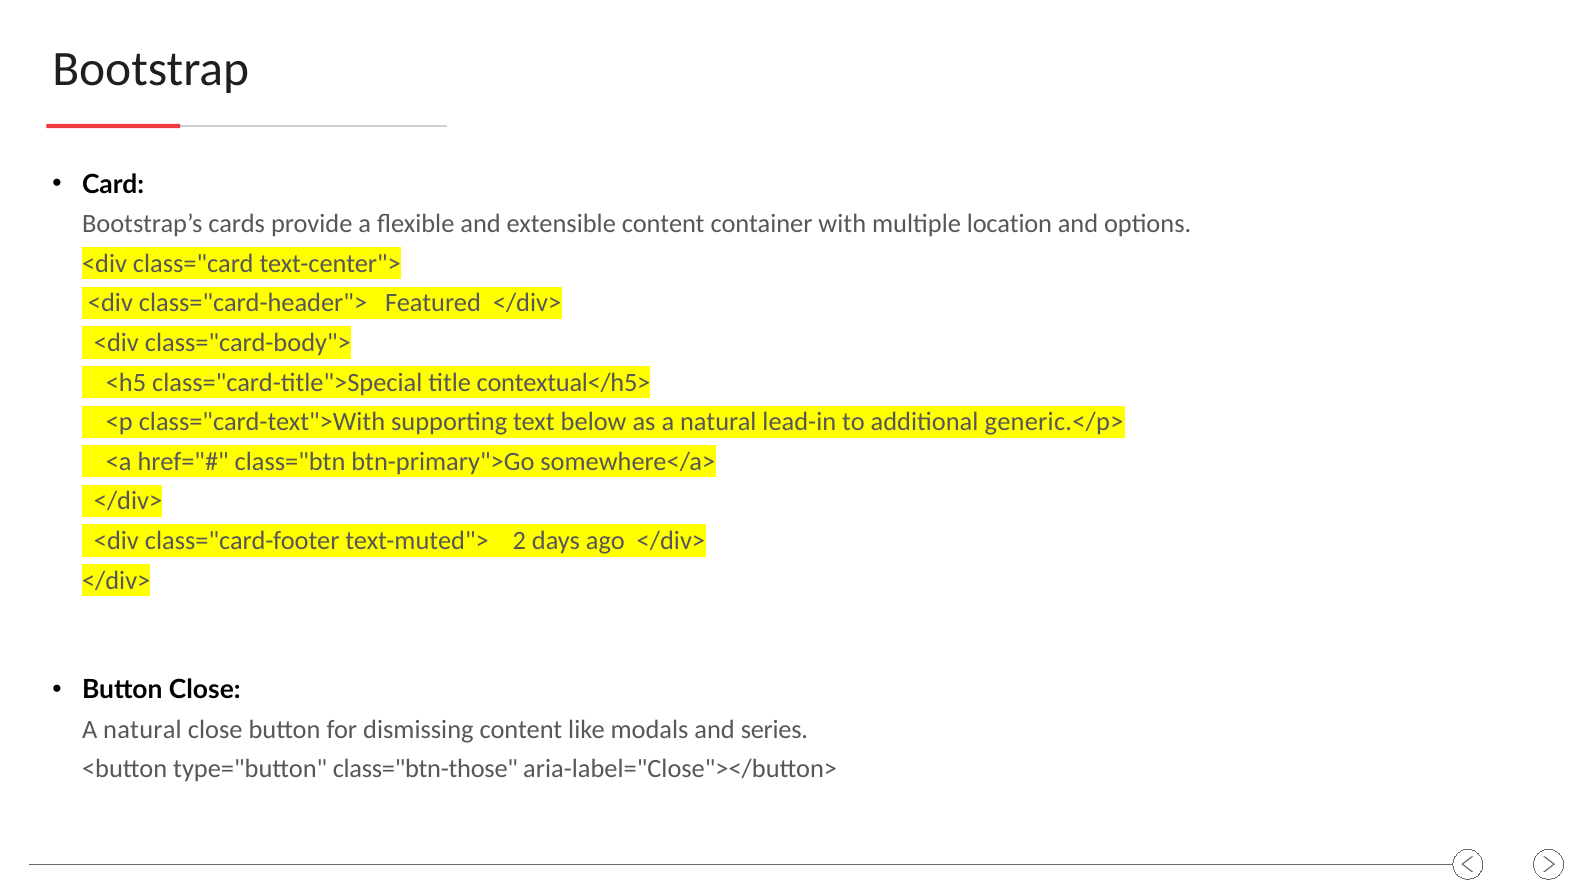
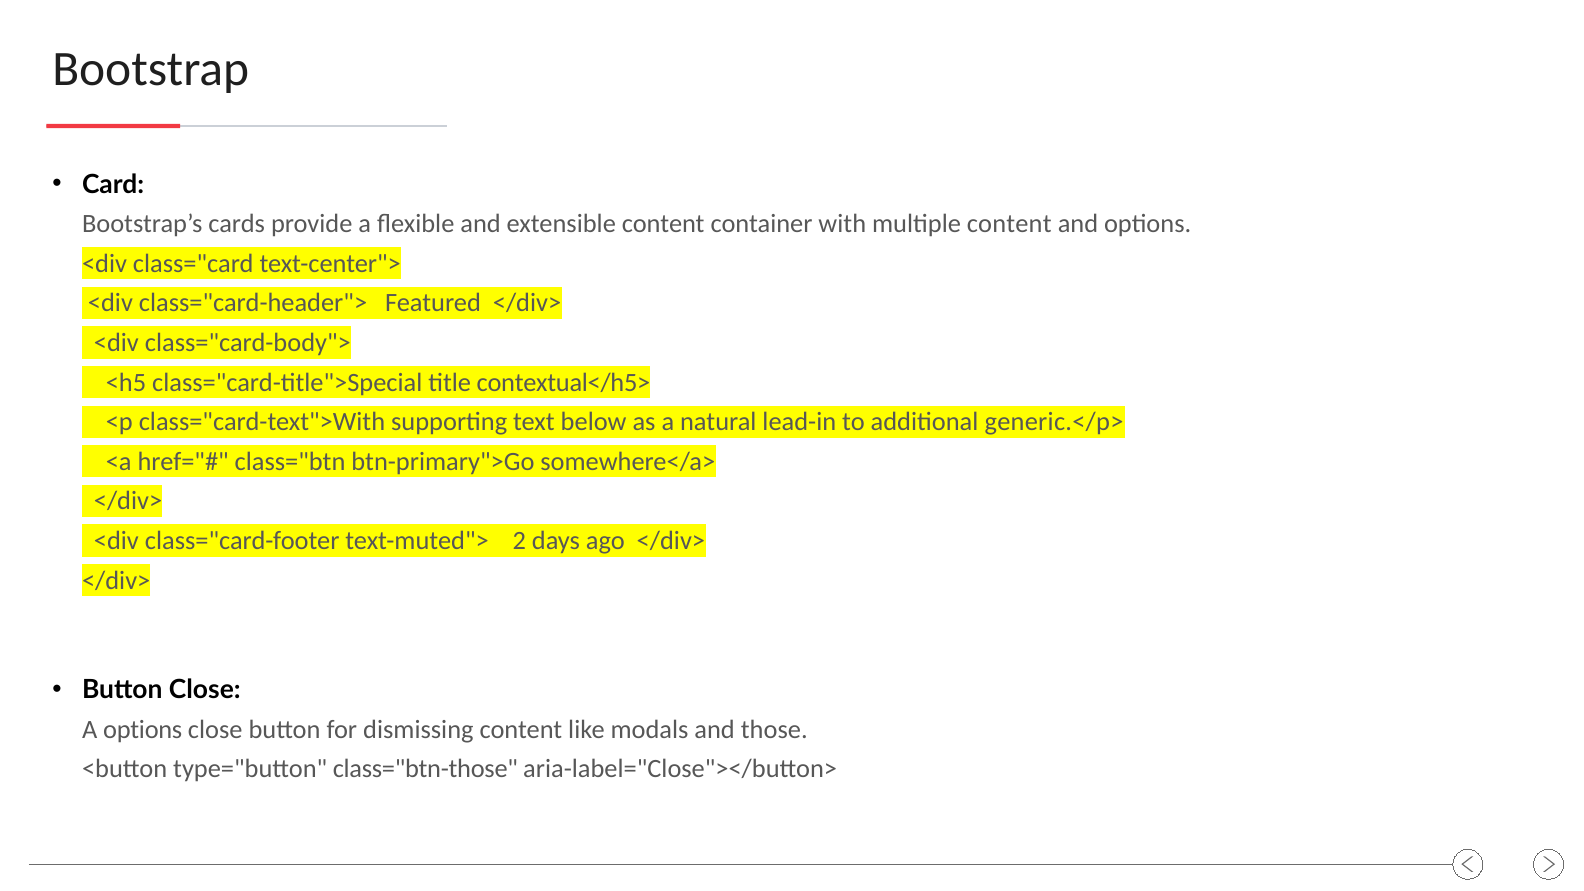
multiple location: location -> content
natural at (142, 730): natural -> options
series: series -> those
